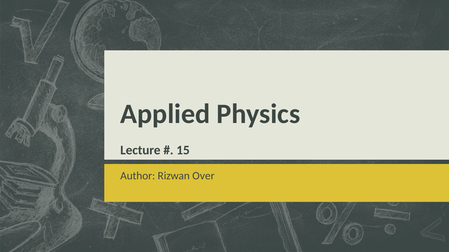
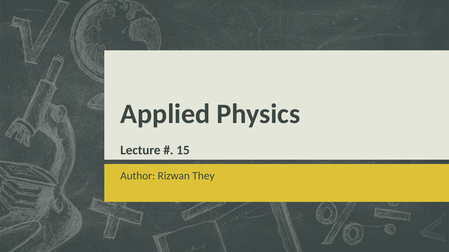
Over: Over -> They
